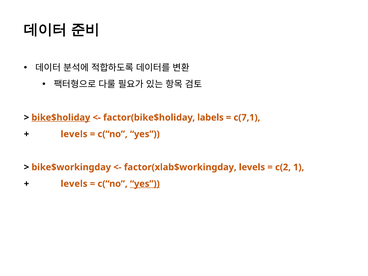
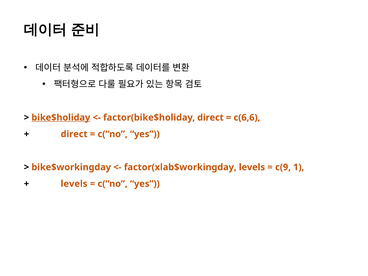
factor(bike$holiday labels: labels -> direct
c(7,1: c(7,1 -> c(6,6
levels at (74, 134): levels -> direct
c(2: c(2 -> c(9
yes at (145, 184) underline: present -> none
